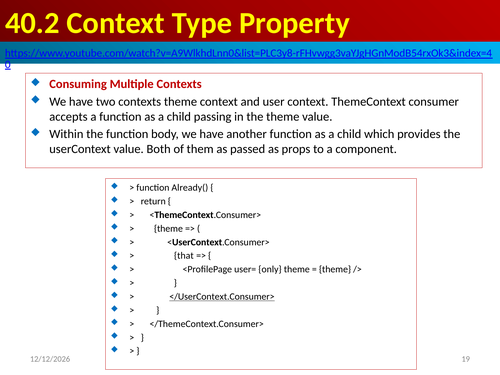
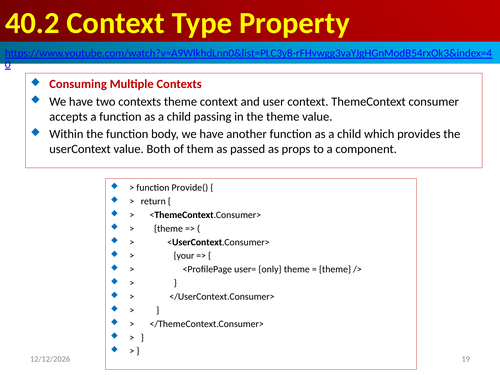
Already(: Already( -> Provide(
that: that -> your
</UserContext.Consumer> underline: present -> none
